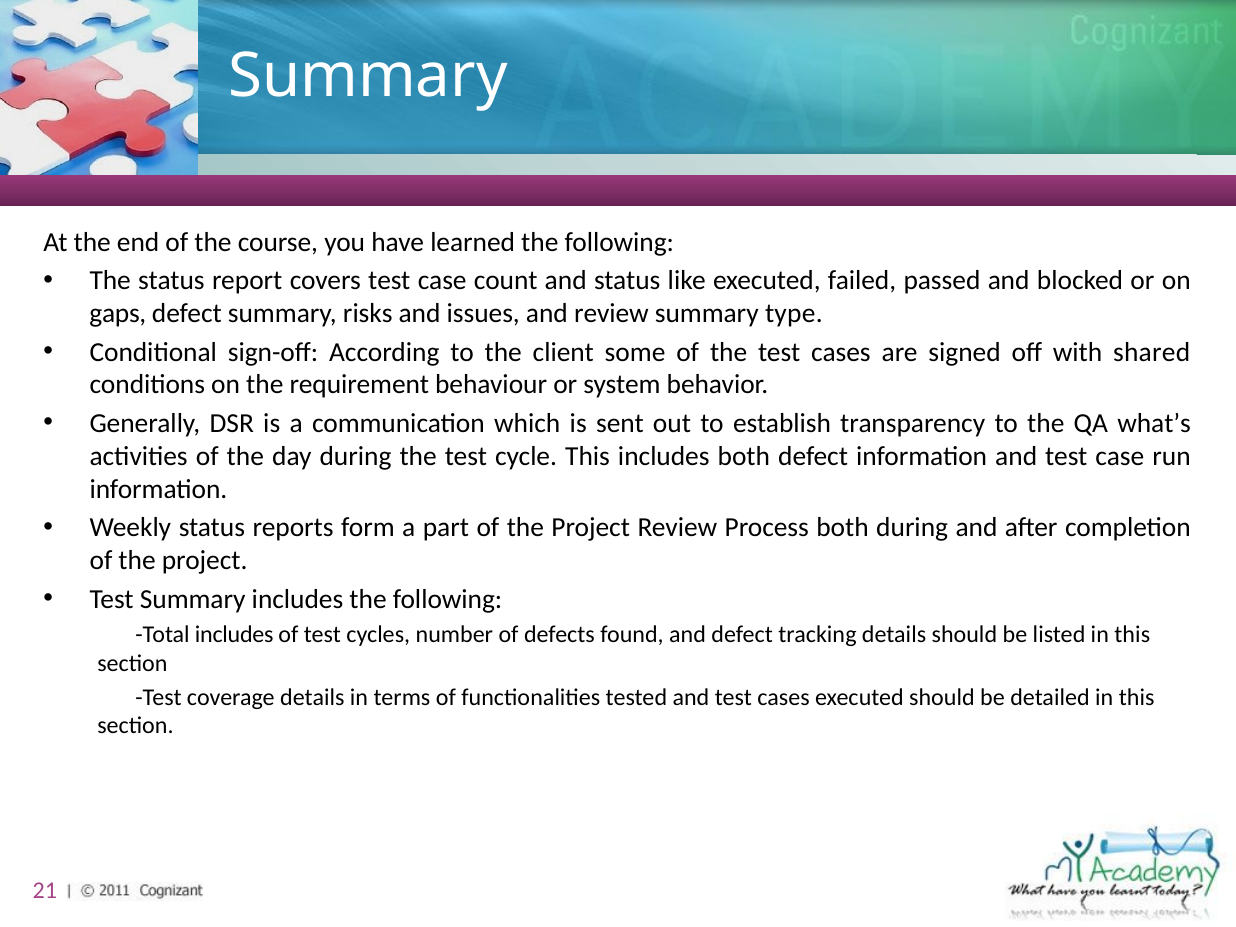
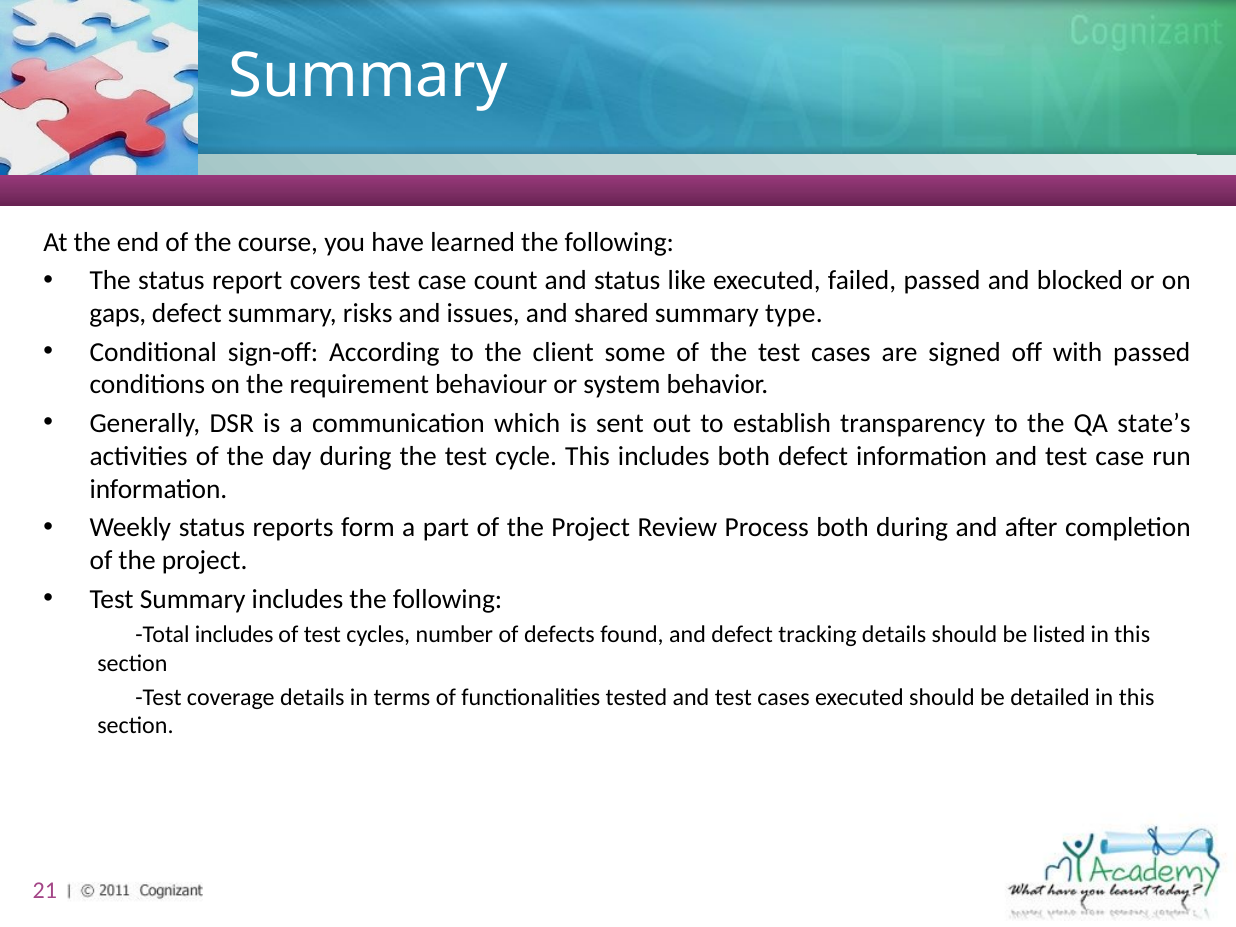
and review: review -> shared
with shared: shared -> passed
what’s: what’s -> state’s
